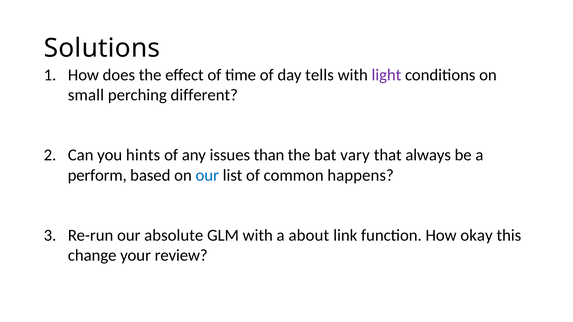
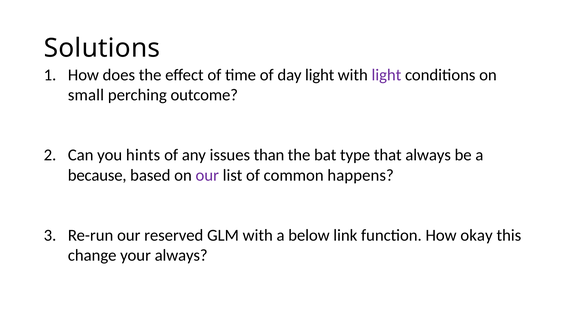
day tells: tells -> light
different: different -> outcome
vary: vary -> type
perform: perform -> because
our at (207, 175) colour: blue -> purple
absolute: absolute -> reserved
about: about -> below
your review: review -> always
